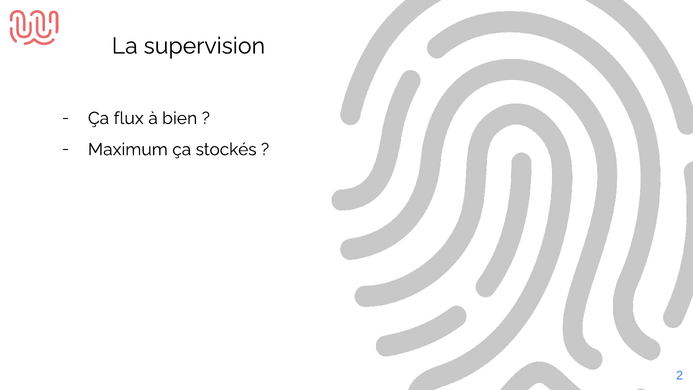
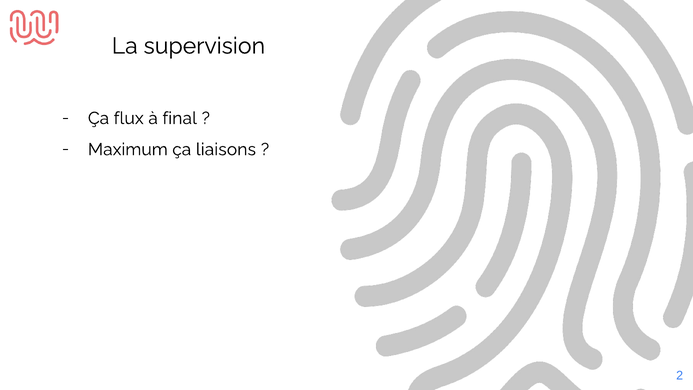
bien: bien -> final
stockés: stockés -> liaisons
